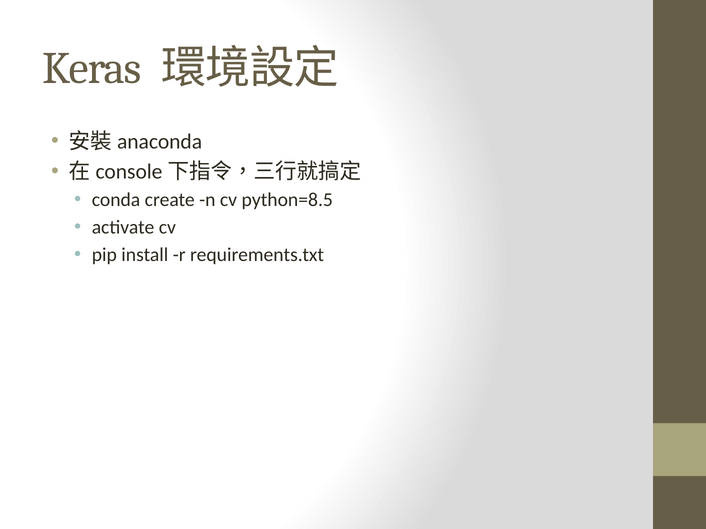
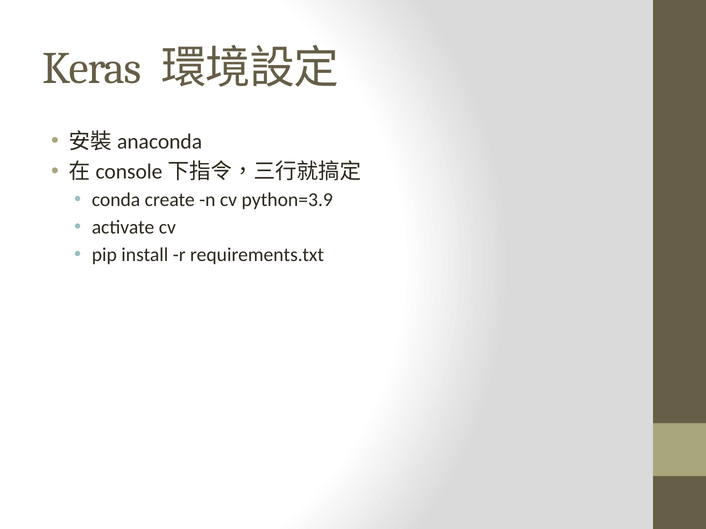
python=8.5: python=8.5 -> python=3.9
